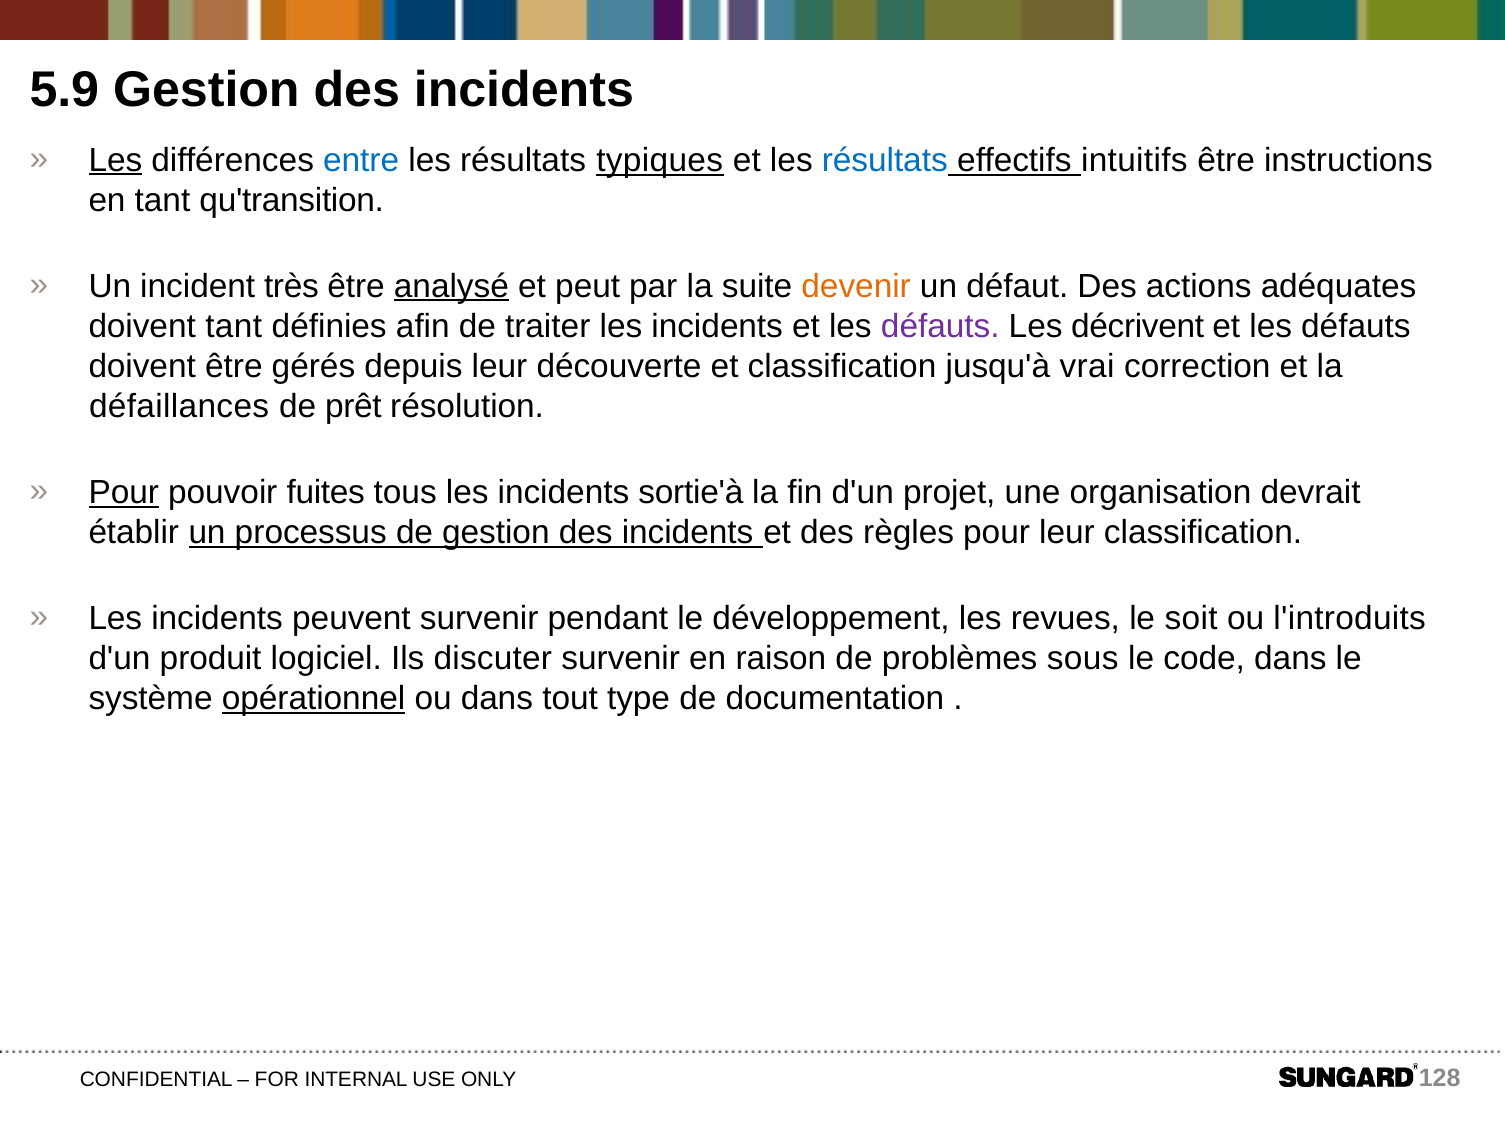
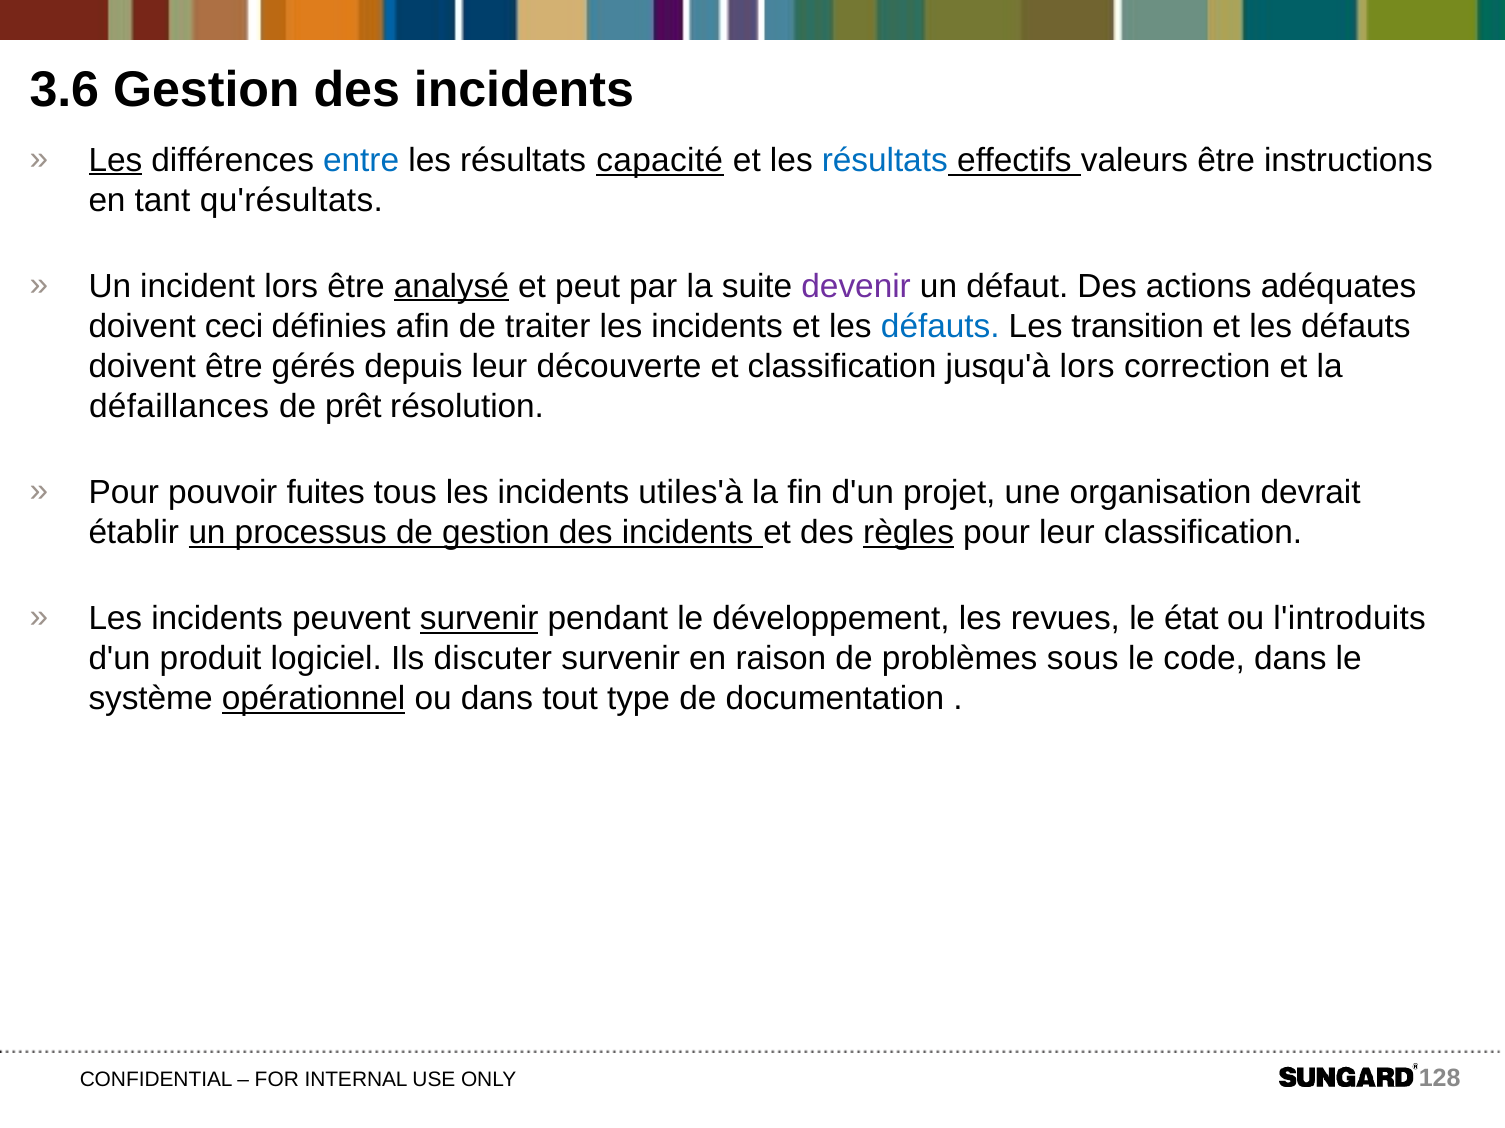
5.9: 5.9 -> 3.6
typiques: typiques -> capacité
intuitifs: intuitifs -> valeurs
qu'transition: qu'transition -> qu'résultats
incident très: très -> lors
devenir colour: orange -> purple
doivent tant: tant -> ceci
défauts at (940, 326) colour: purple -> blue
décrivent: décrivent -> transition
jusqu'à vrai: vrai -> lors
Pour at (124, 493) underline: present -> none
sortie'à: sortie'à -> utiles'à
règles underline: none -> present
survenir at (479, 619) underline: none -> present
soit: soit -> état
